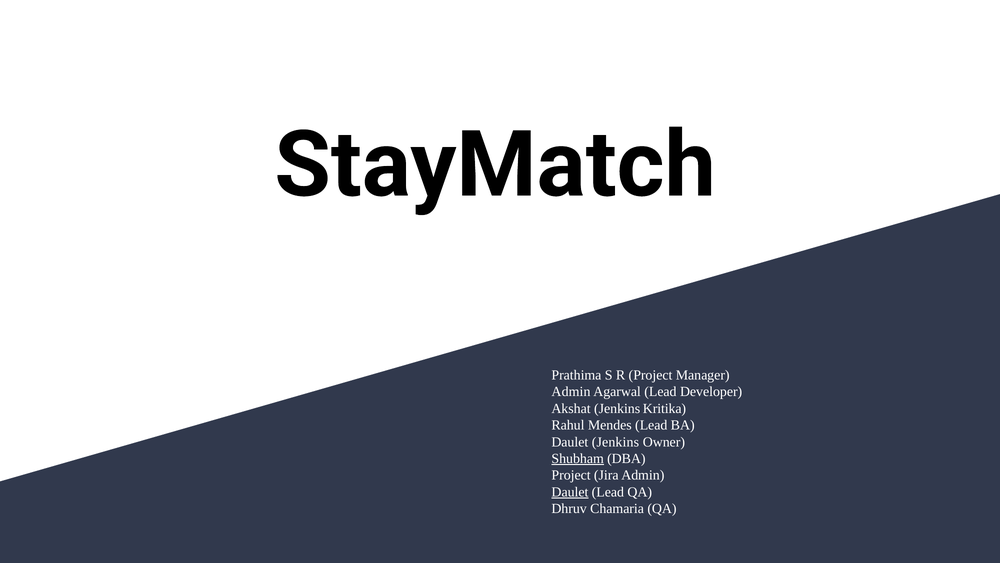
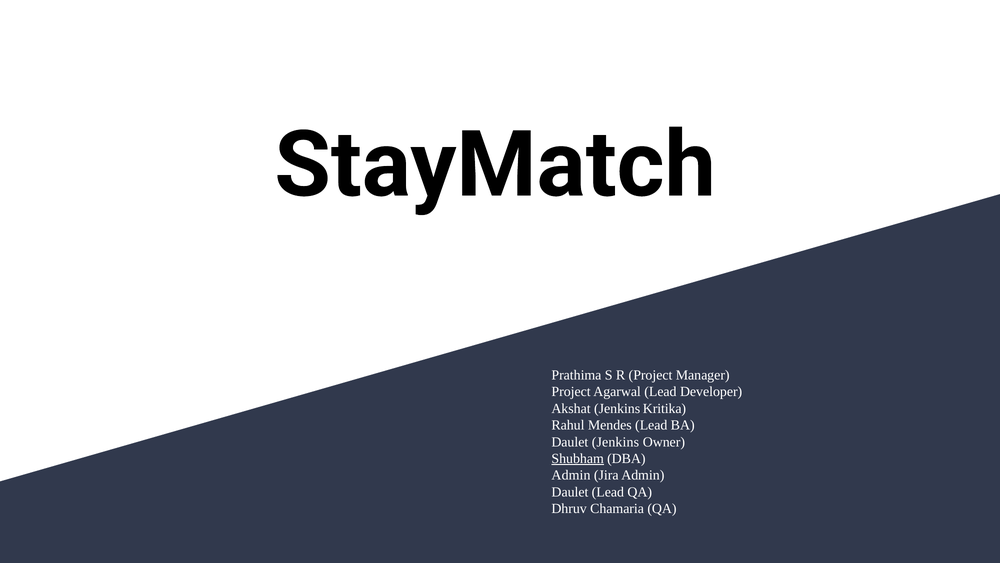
Admin at (571, 392): Admin -> Project
Project at (571, 475): Project -> Admin
Daulet at (570, 492) underline: present -> none
